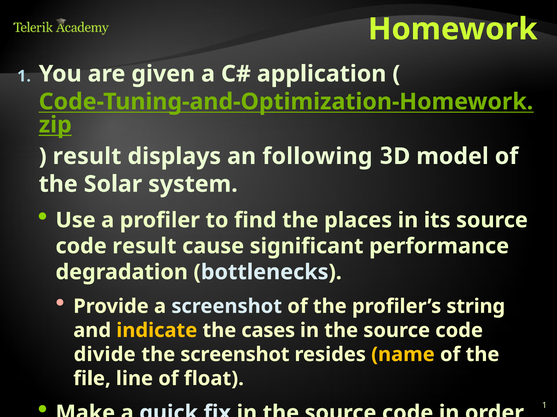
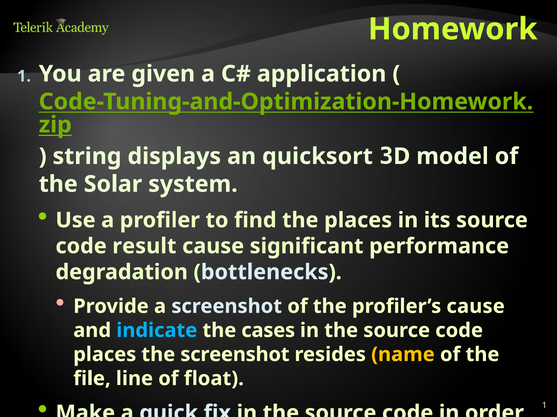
result at (87, 157): result -> string
following: following -> quicksort
profiler’s string: string -> cause
indicate colour: yellow -> light blue
divide at (105, 355): divide -> places
